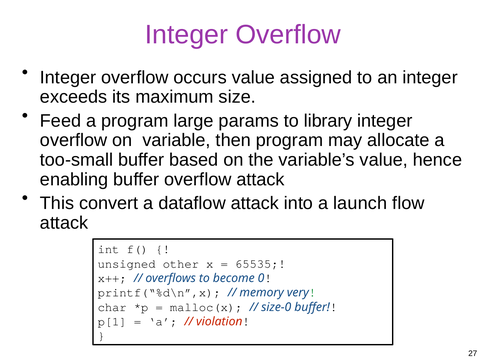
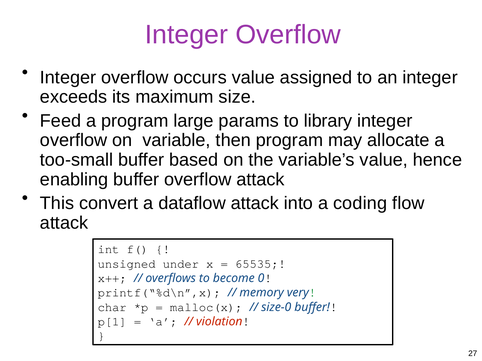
launch: launch -> coding
other: other -> under
